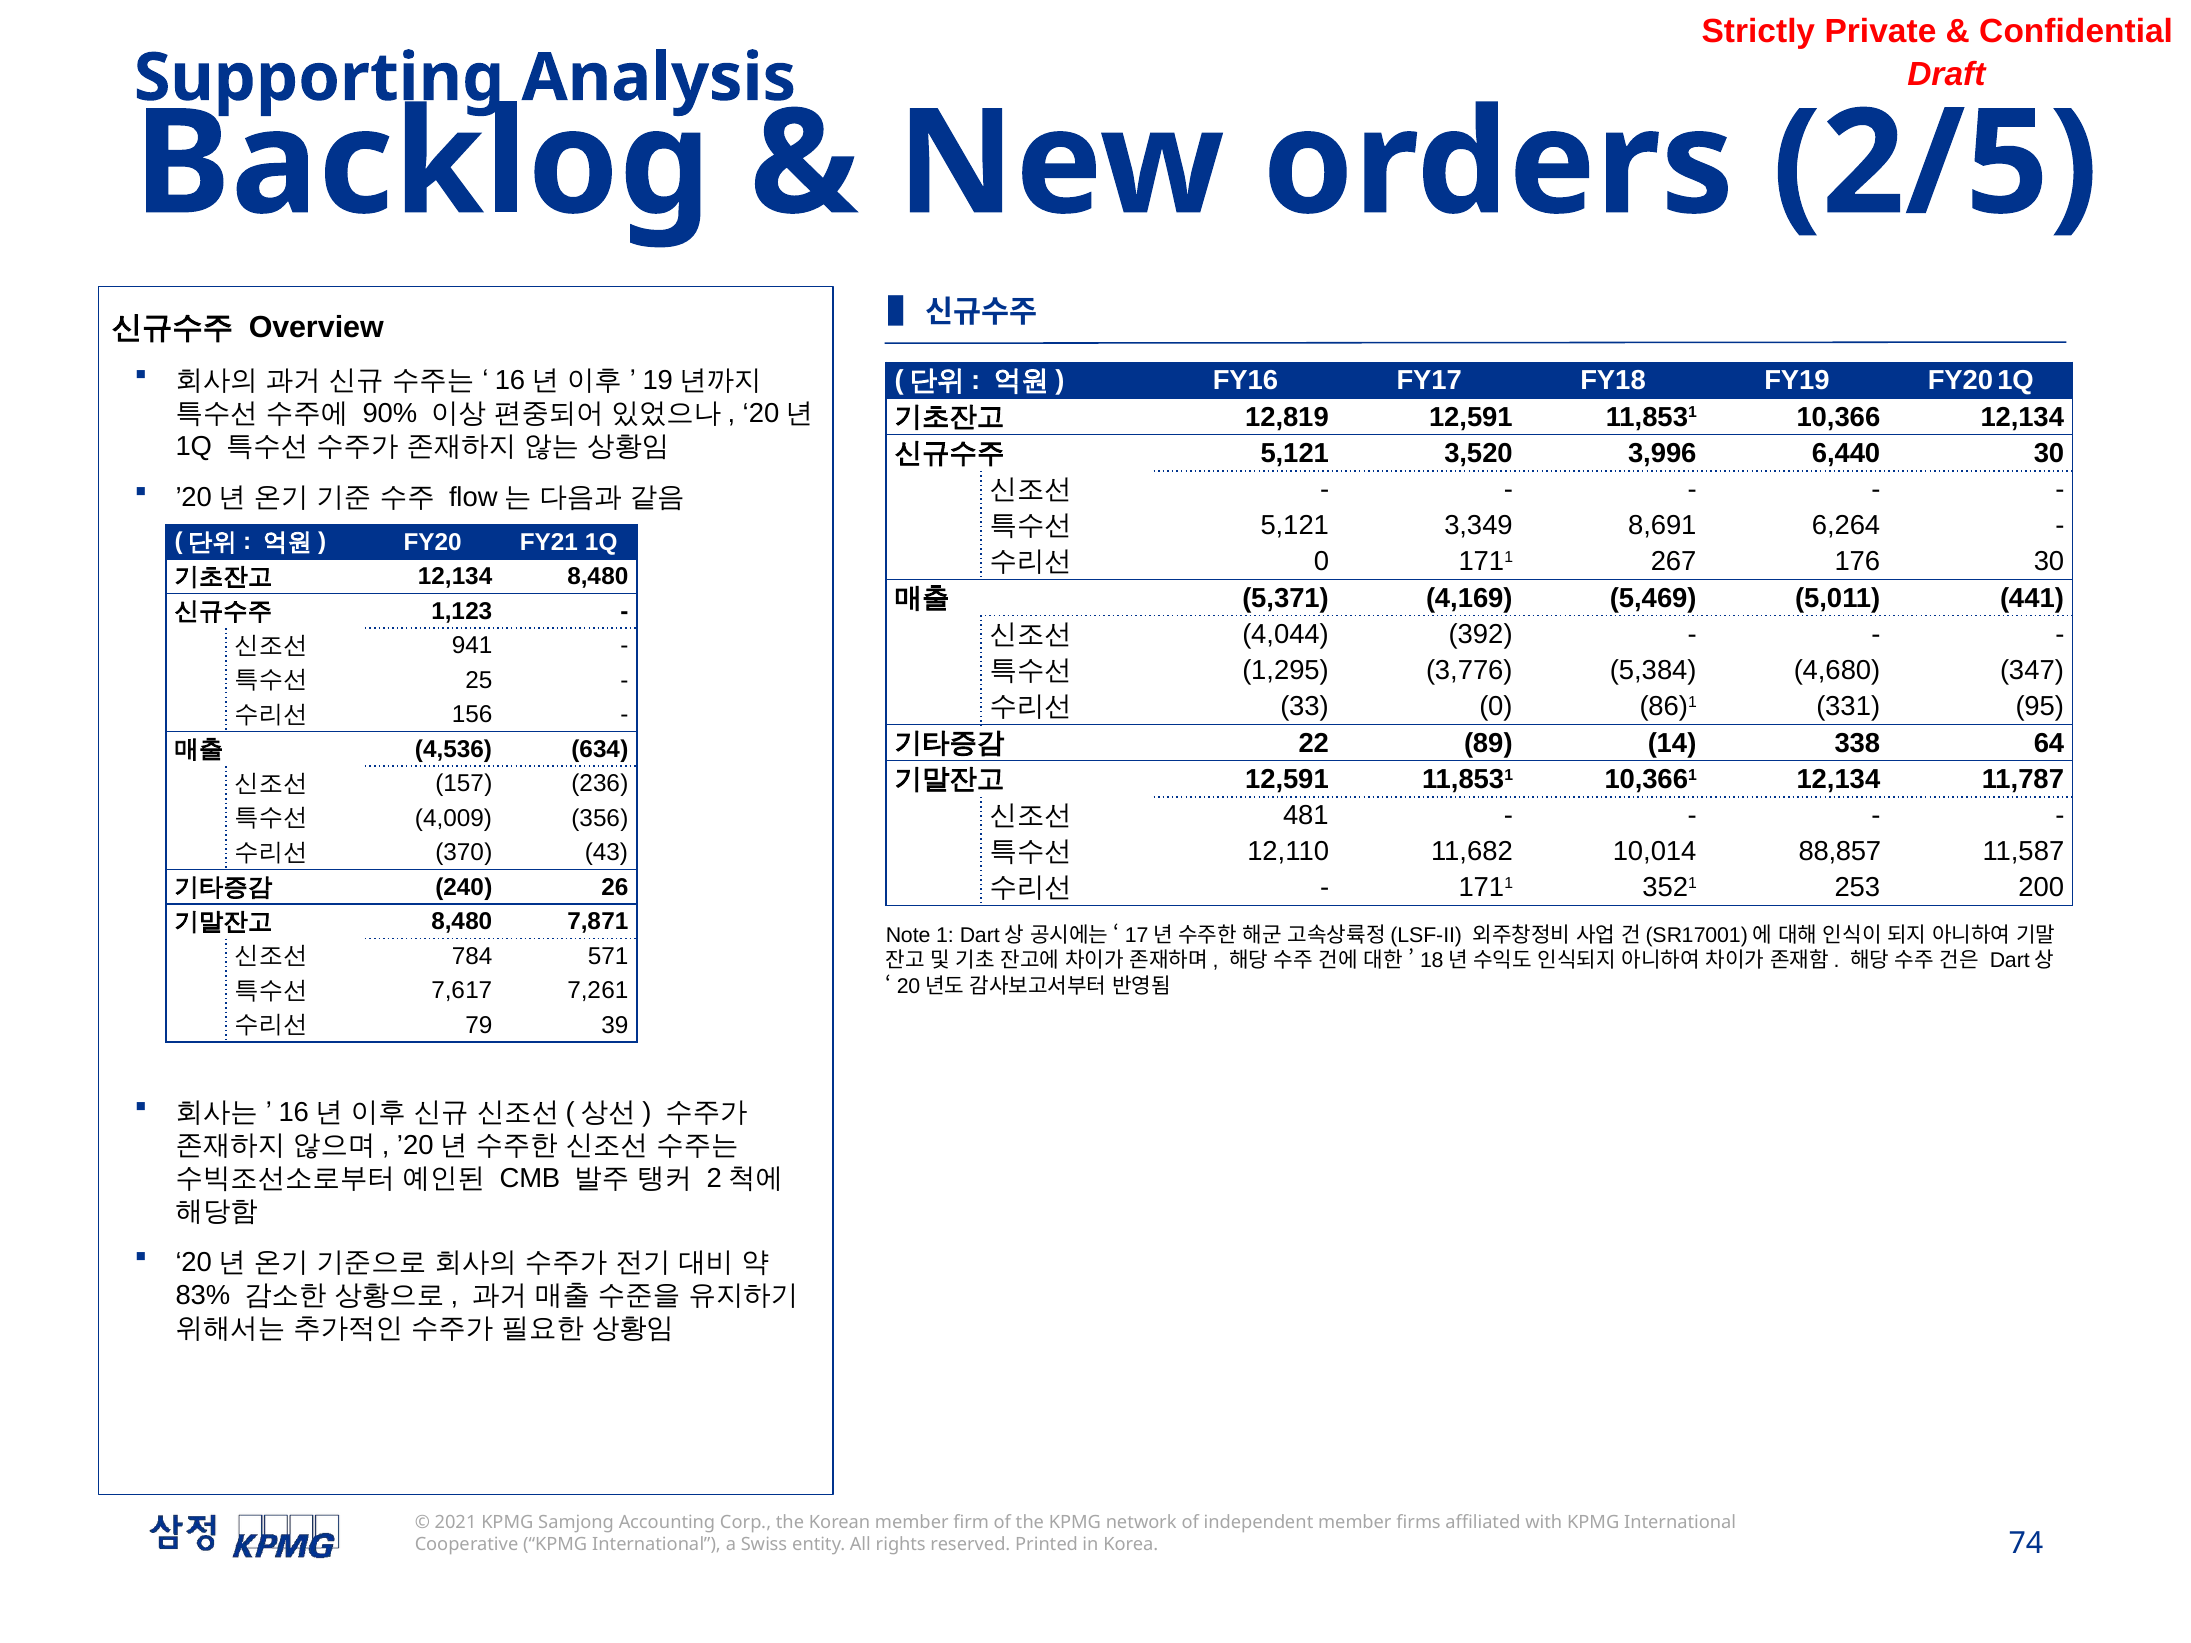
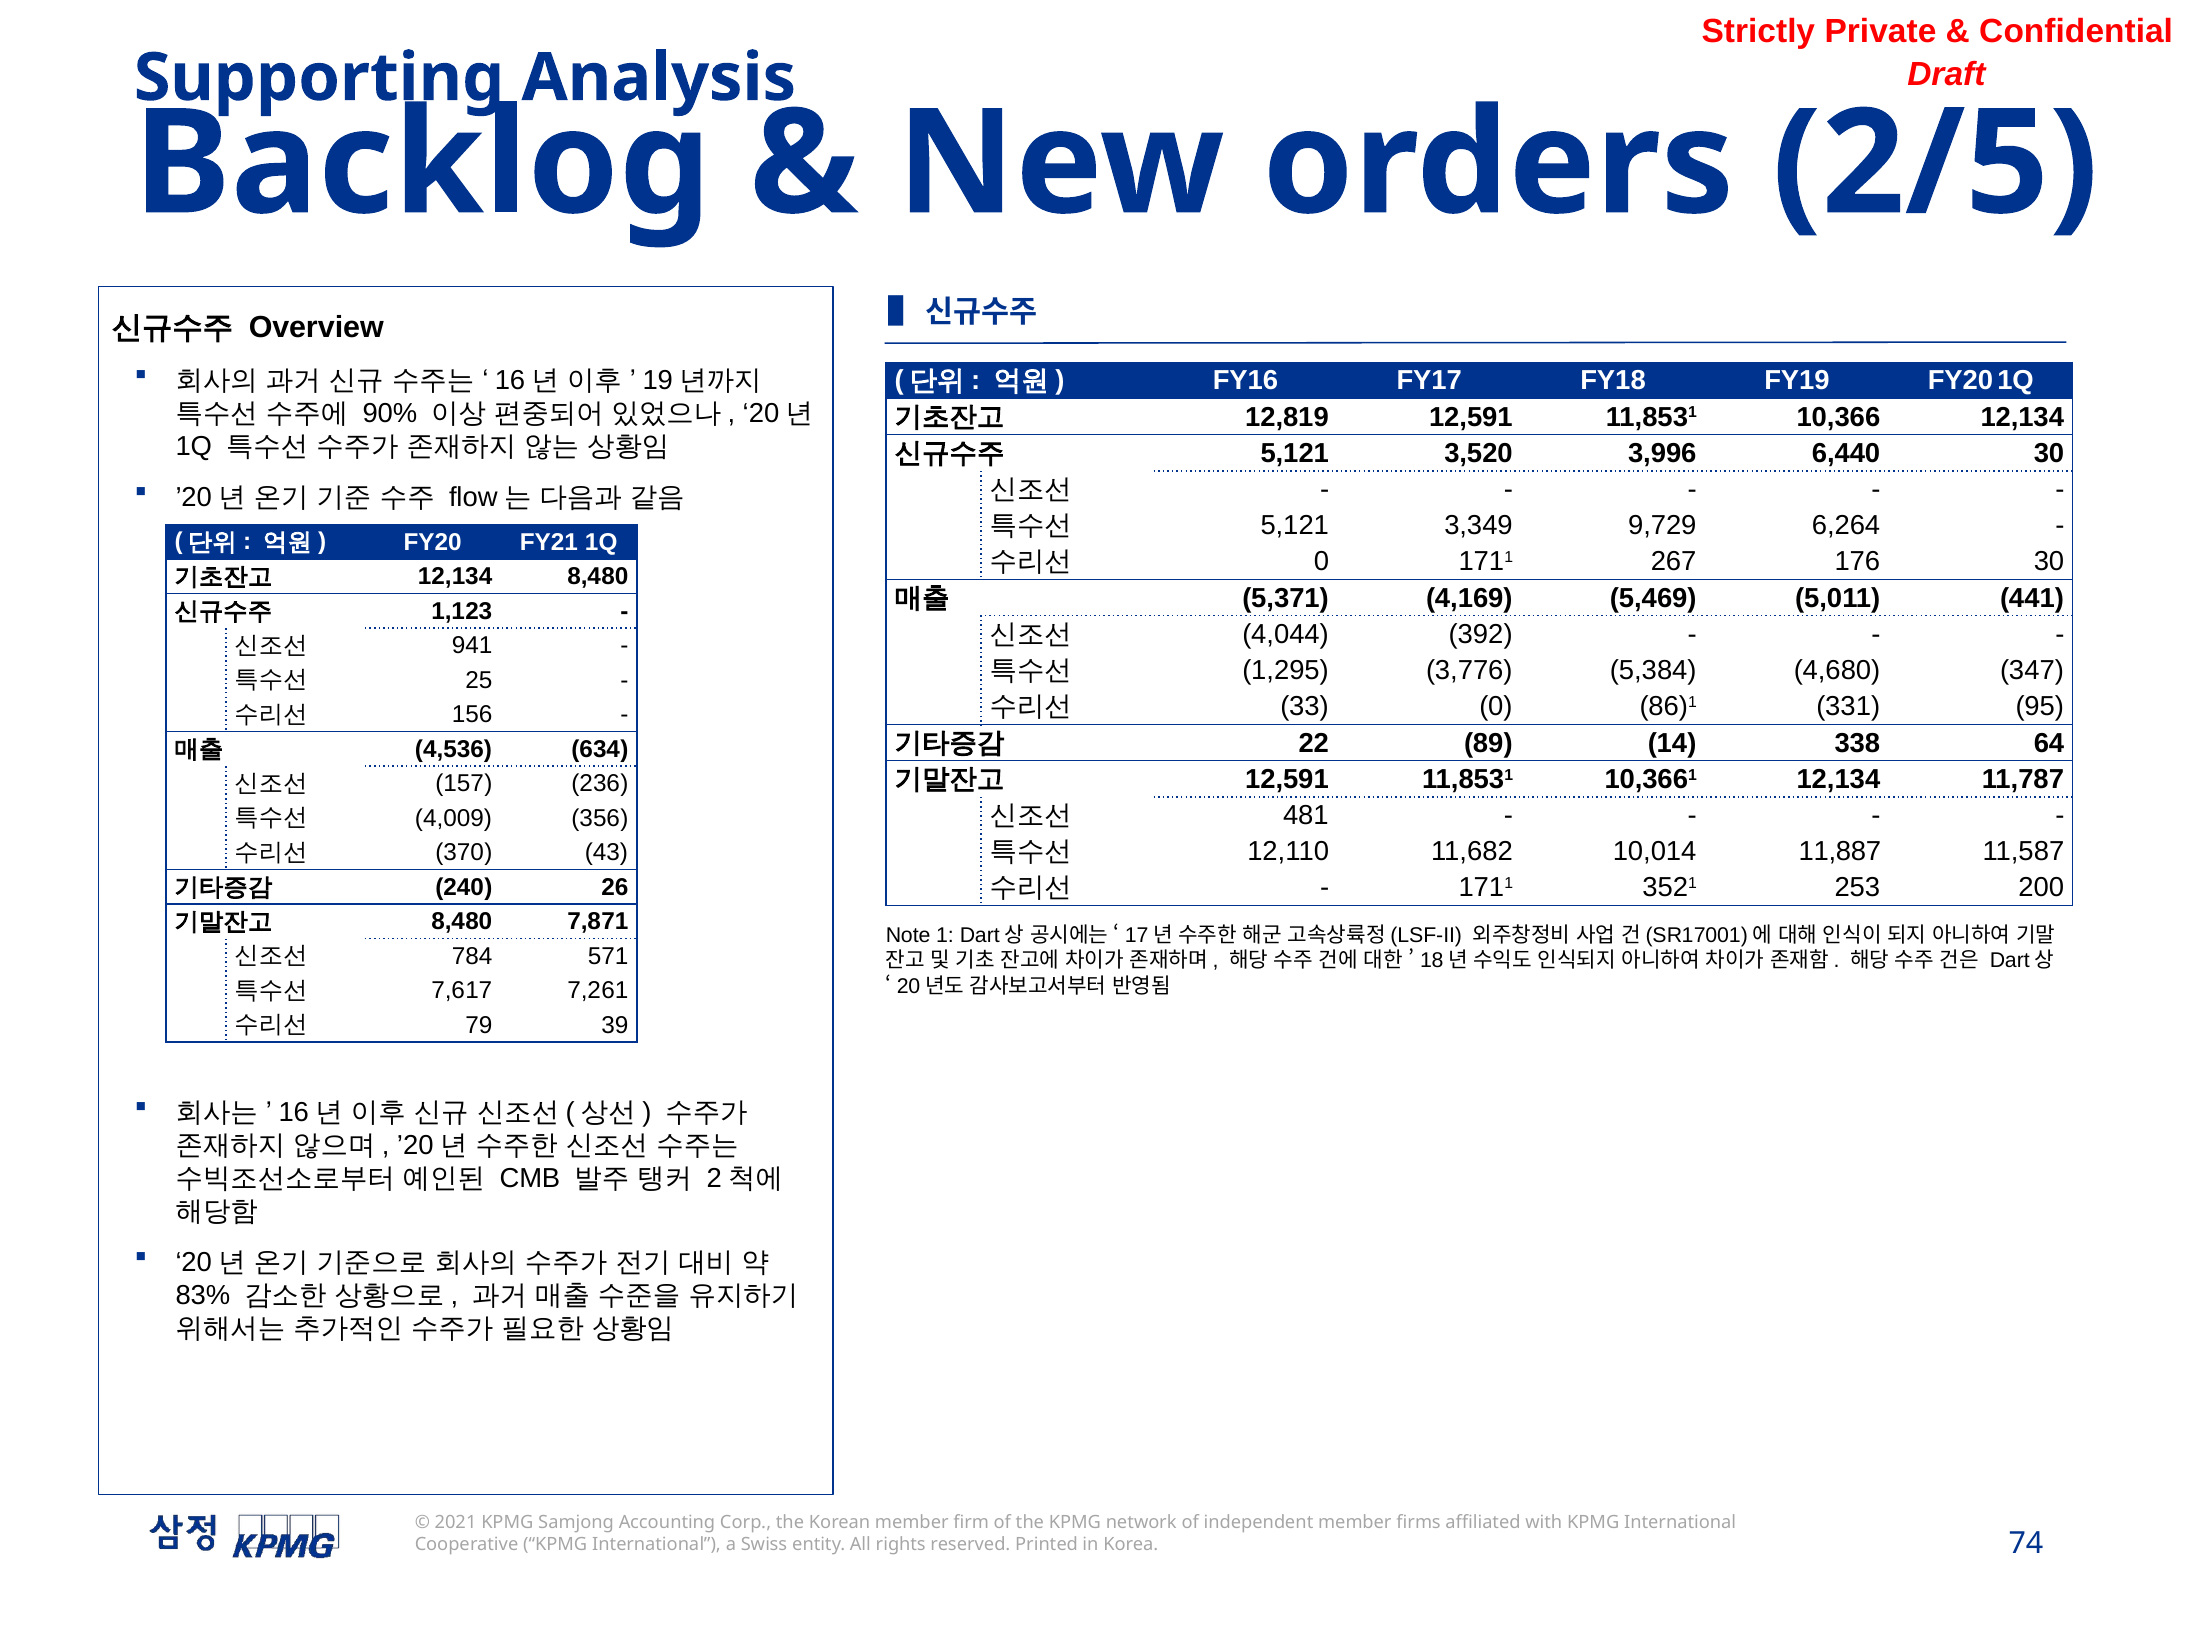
8,691: 8,691 -> 9,729
88,857: 88,857 -> 11,887
